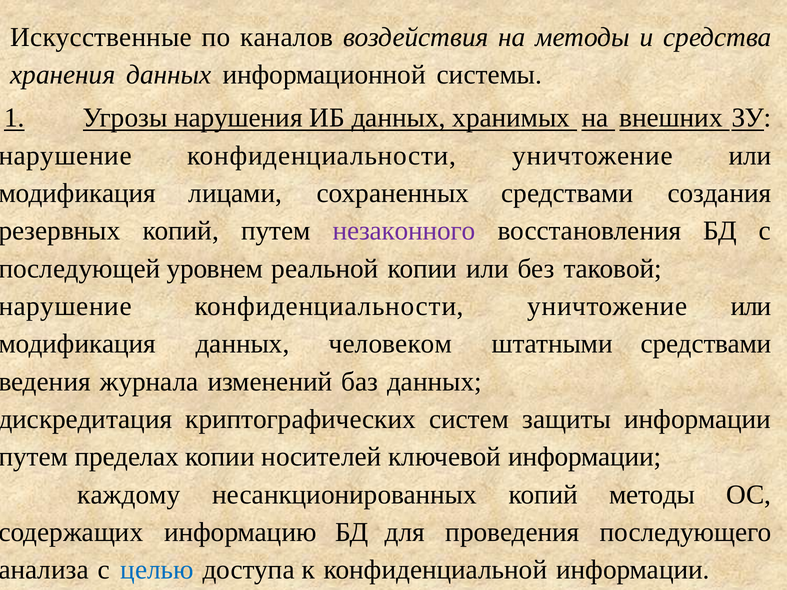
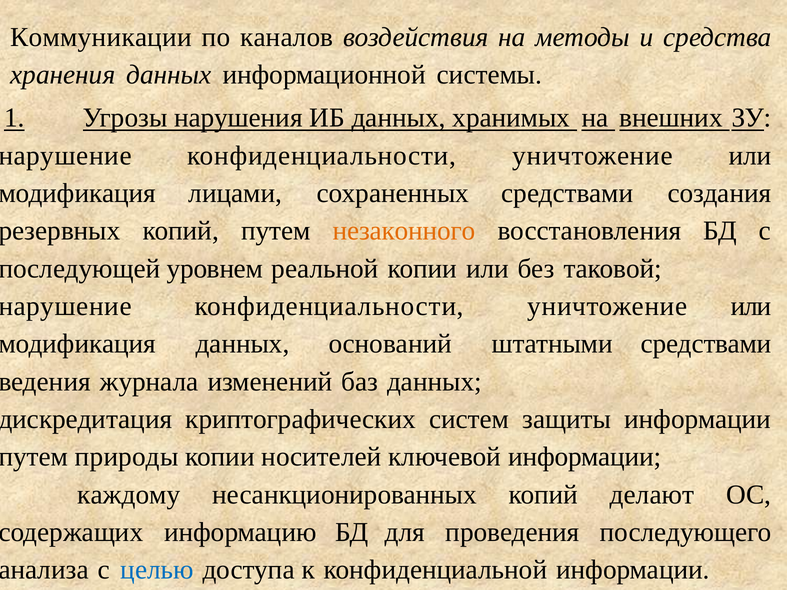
Искусственные: Искусственные -> Коммуникации
незаконного colour: purple -> orange
человеком: человеком -> оснований
пределах: пределах -> природы
копий методы: методы -> делают
